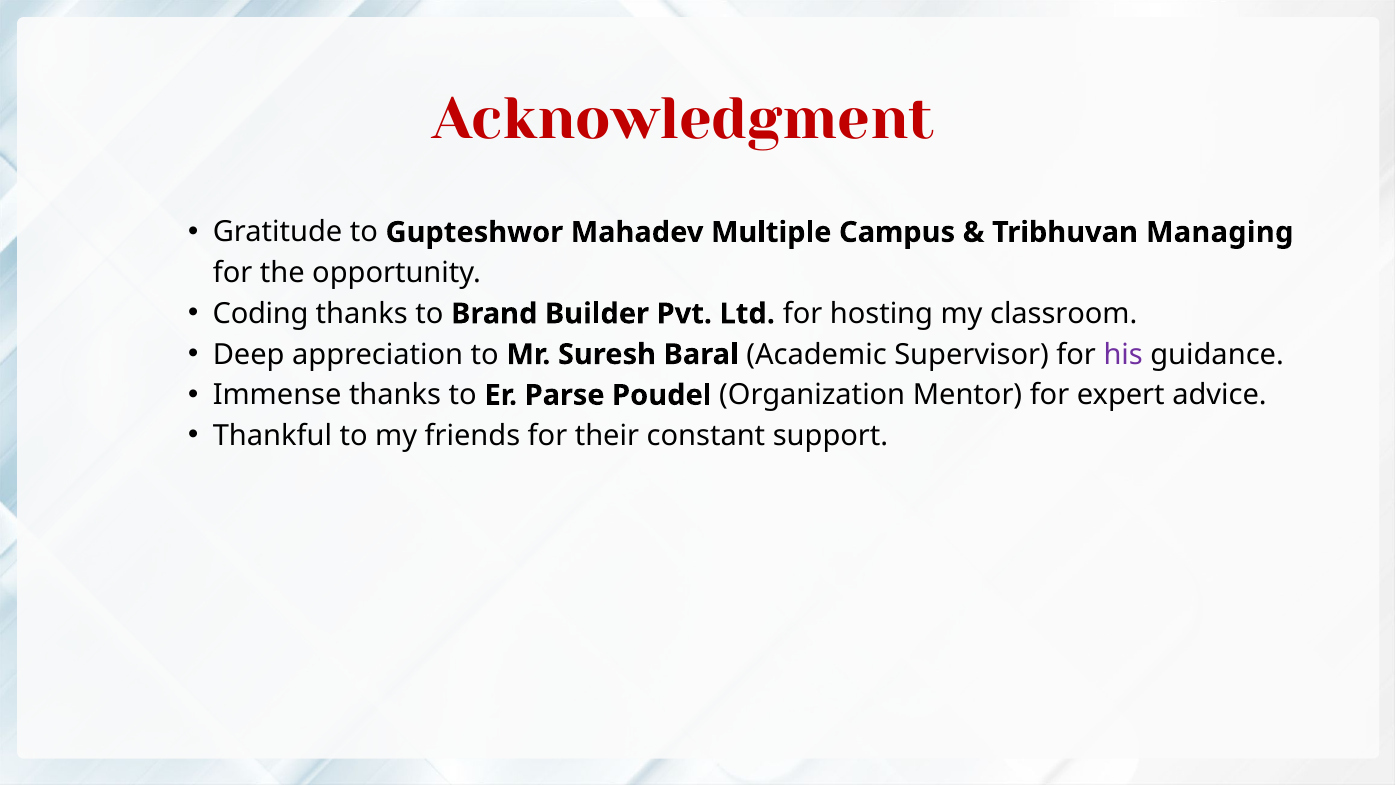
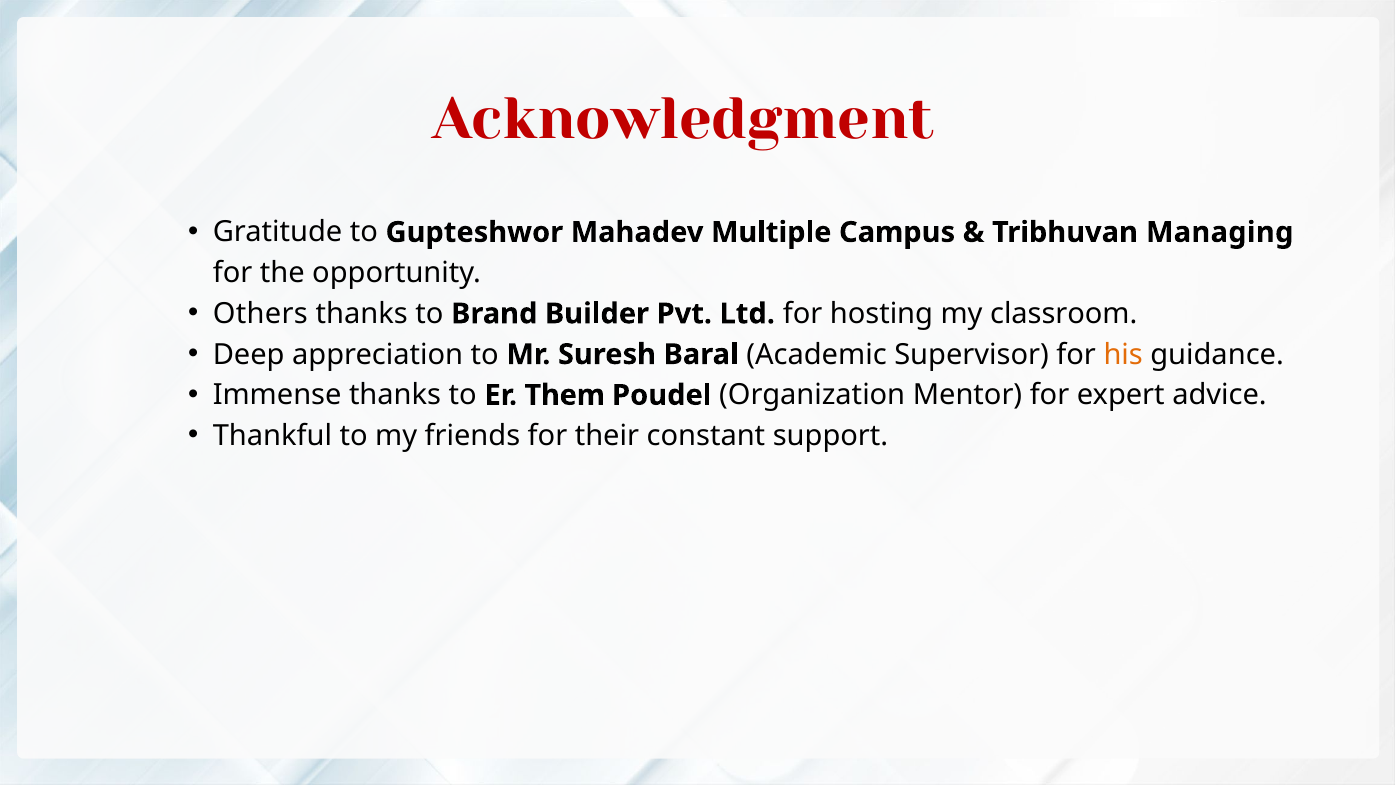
Coding: Coding -> Others
his colour: purple -> orange
Parse: Parse -> Them
